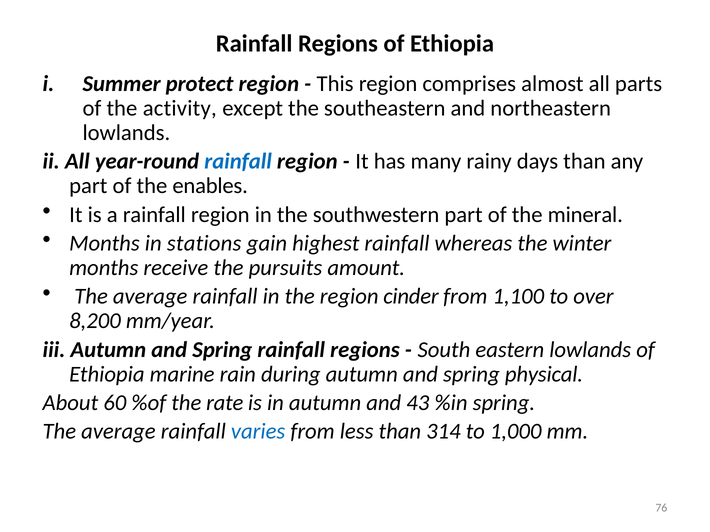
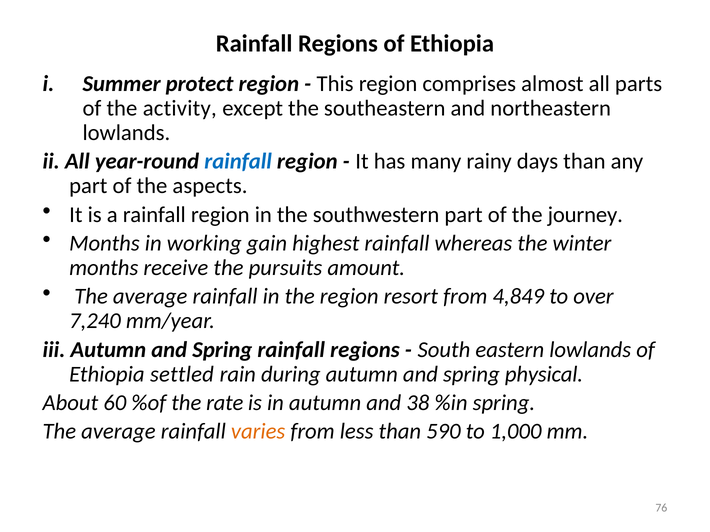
enables: enables -> aspects
mineral: mineral -> journey
stations: stations -> working
cinder: cinder -> resort
1,100: 1,100 -> 4,849
8,200: 8,200 -> 7,240
marine: marine -> settled
43: 43 -> 38
varies colour: blue -> orange
314: 314 -> 590
